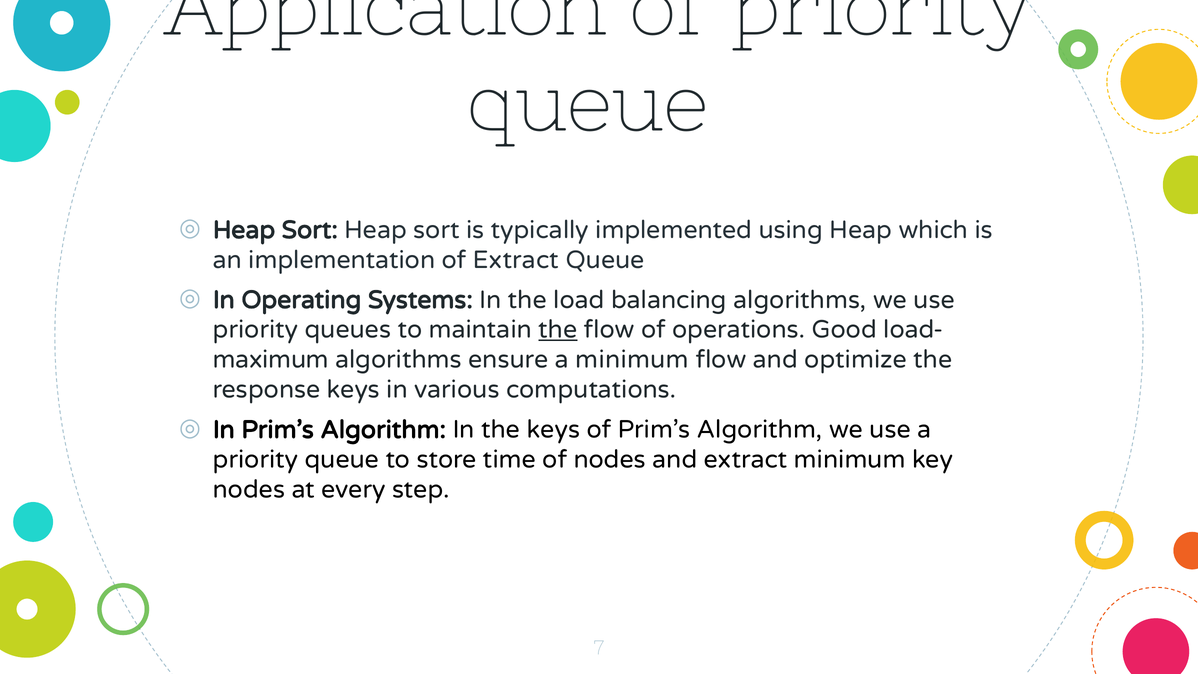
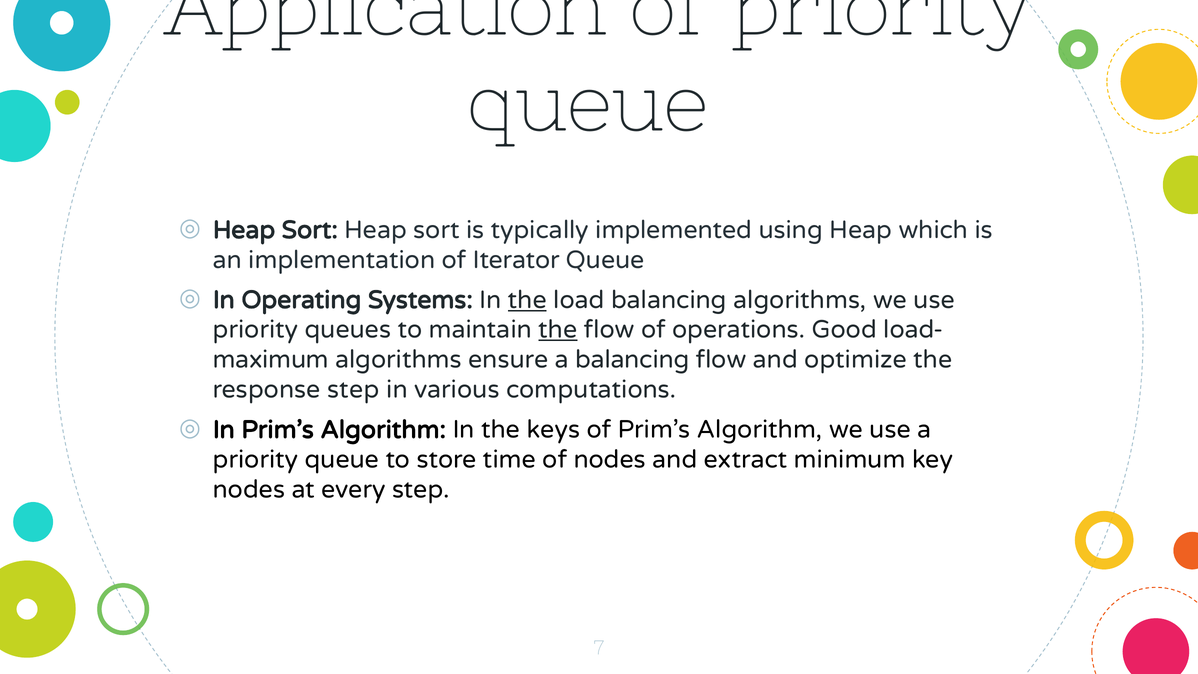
of Extract: Extract -> Iterator
the at (527, 300) underline: none -> present
a minimum: minimum -> balancing
response keys: keys -> step
